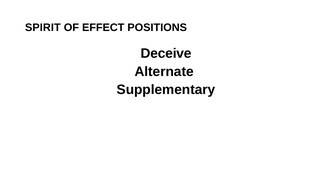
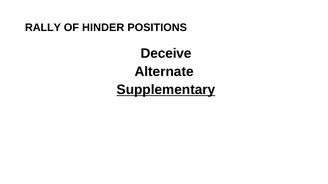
SPIRIT: SPIRIT -> RALLY
EFFECT: EFFECT -> HINDER
Supplementary underline: none -> present
